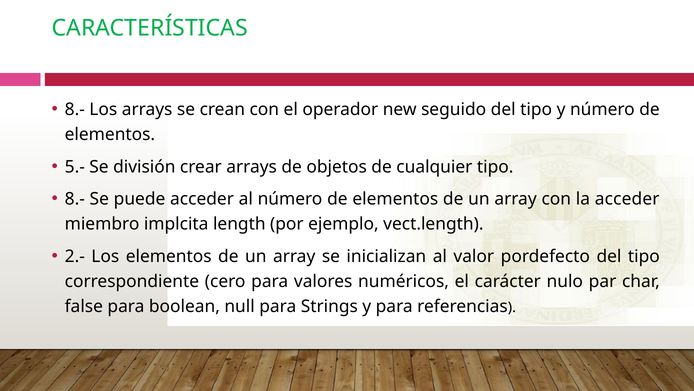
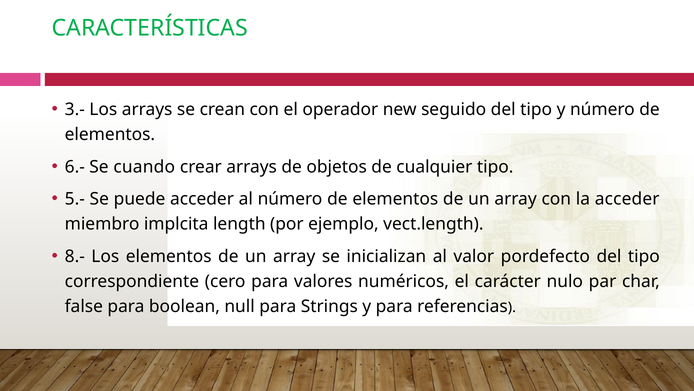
8.- at (75, 109): 8.- -> 3.-
5.-: 5.- -> 6.-
división: división -> cuando
8.- at (75, 199): 8.- -> 5.-
2.-: 2.- -> 8.-
